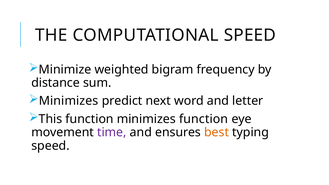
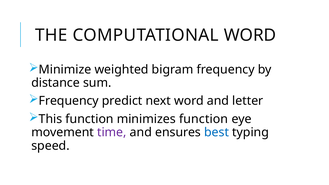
COMPUTATIONAL SPEED: SPEED -> WORD
Minimizes at (69, 101): Minimizes -> Frequency
best colour: orange -> blue
